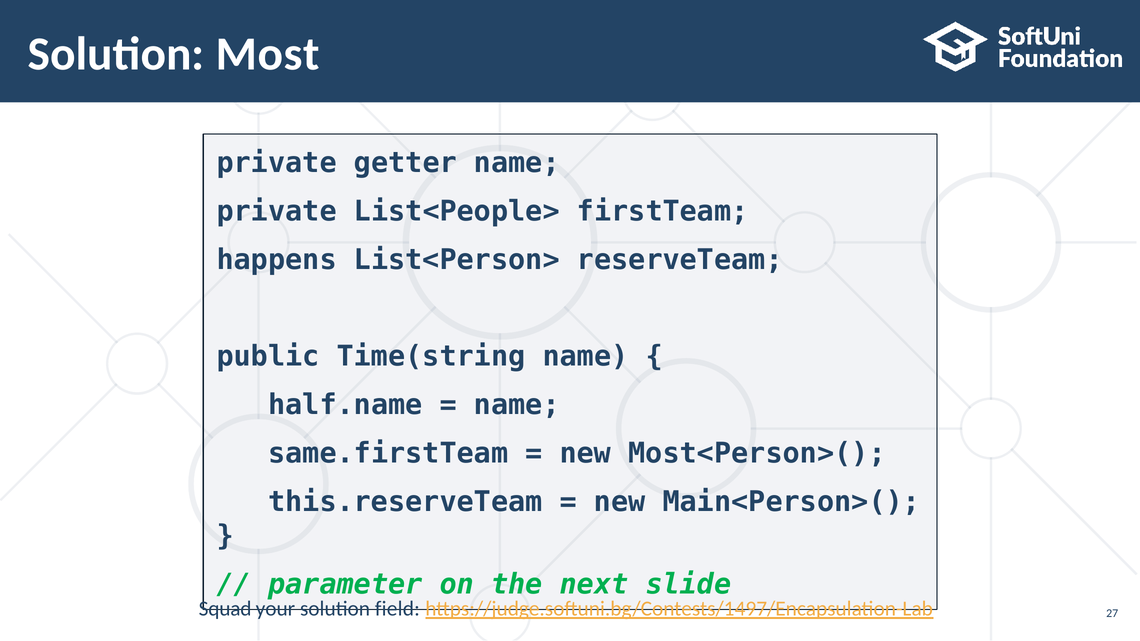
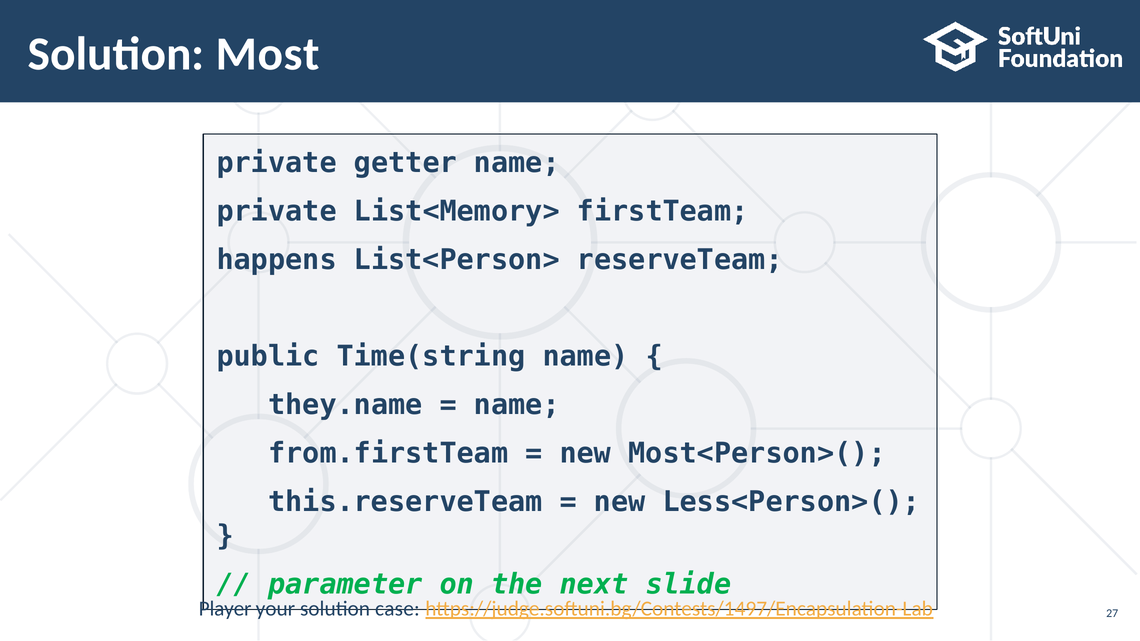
List<People>: List<People> -> List<Memory>
half.name: half.name -> they.name
same.firstTeam: same.firstTeam -> from.firstTeam
Main<Person>(: Main<Person>( -> Less<Person>(
Squad: Squad -> Player
field: field -> case
